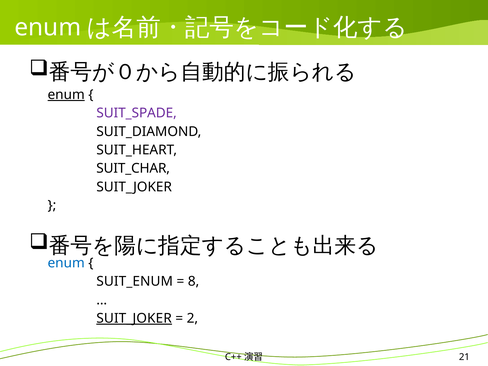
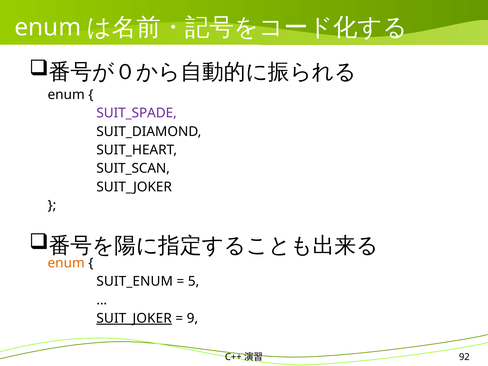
enum at (66, 95) underline: present -> none
SUIT_CHAR: SUIT_CHAR -> SUIT_SCAN
enum at (66, 263) colour: blue -> orange
8: 8 -> 5
2: 2 -> 9
21: 21 -> 92
